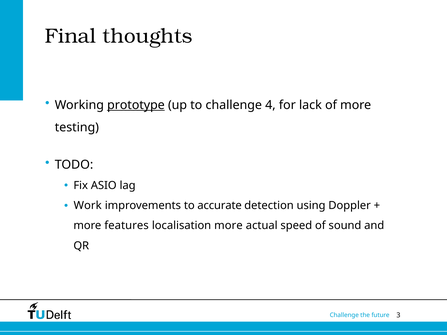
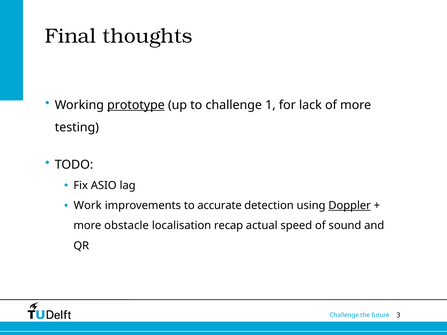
4: 4 -> 1
Doppler underline: none -> present
features: features -> obstacle
localisation more: more -> recap
